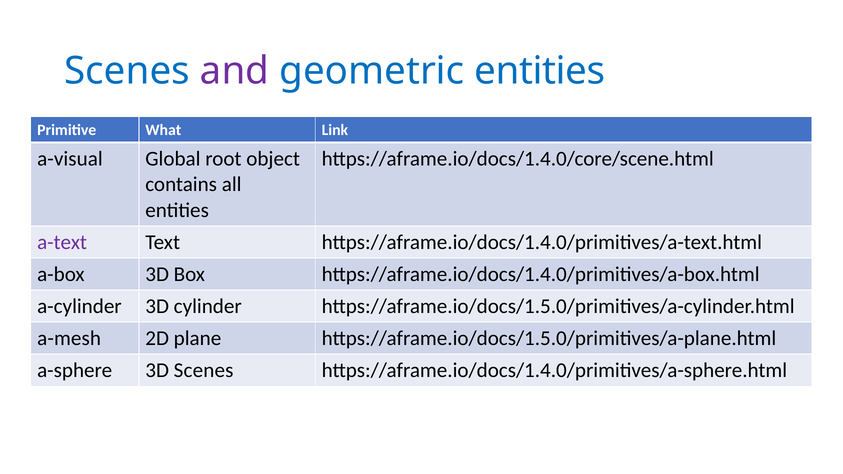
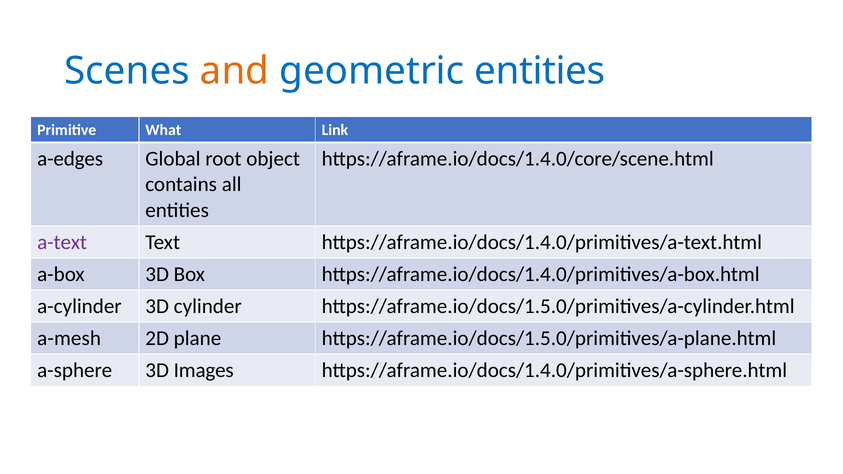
and colour: purple -> orange
a-visual: a-visual -> a-edges
3D Scenes: Scenes -> Images
